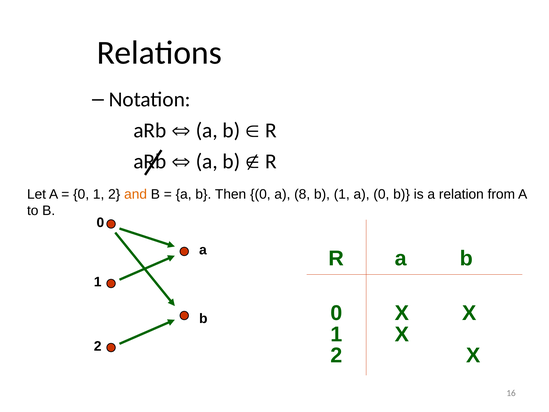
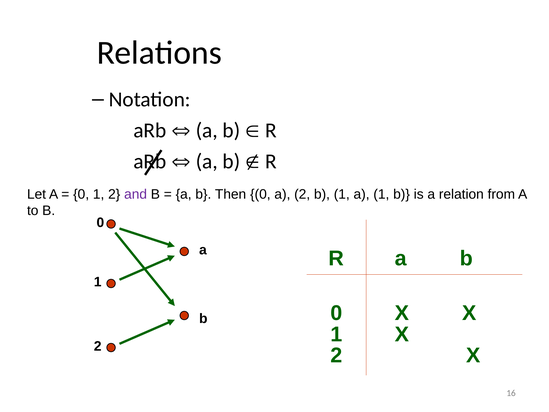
and colour: orange -> purple
a 8: 8 -> 2
a 0: 0 -> 1
